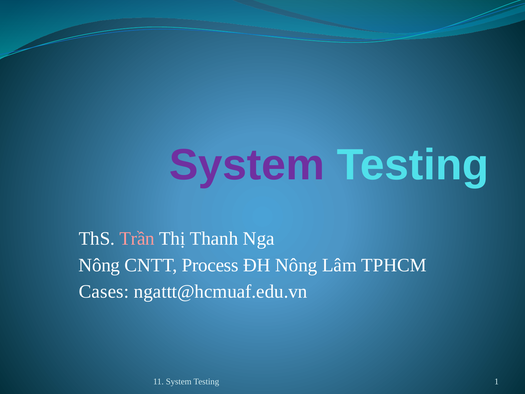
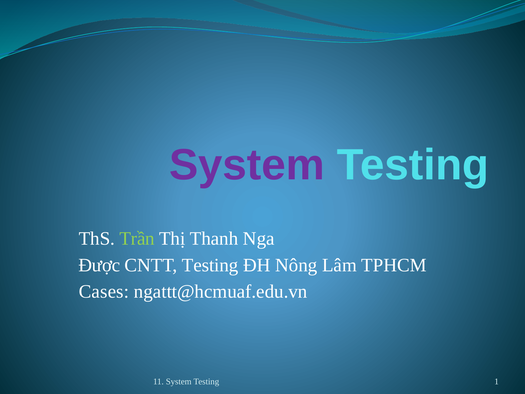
Trần colour: pink -> light green
Nông at (99, 265): Nông -> Được
CNTT Process: Process -> Testing
